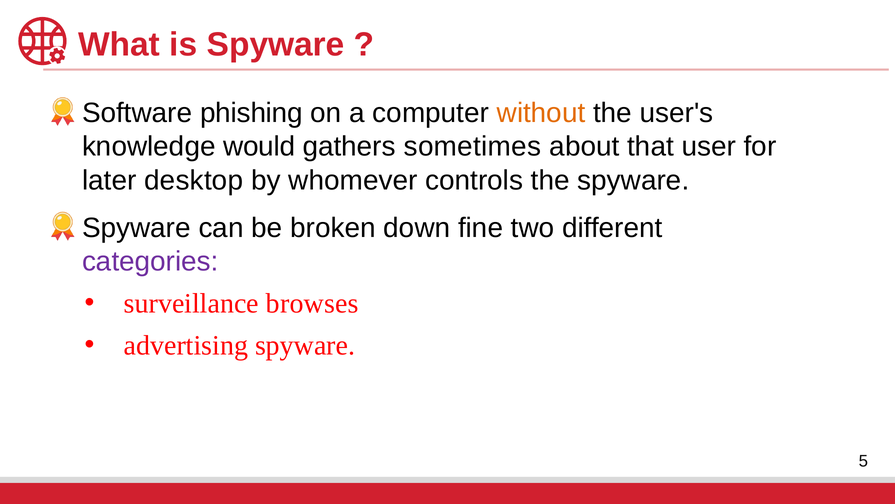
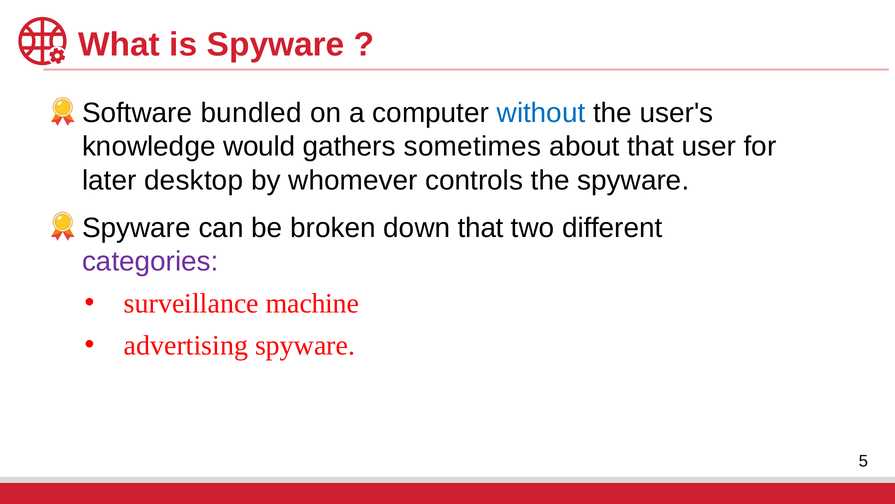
phishing: phishing -> bundled
without colour: orange -> blue
down fine: fine -> that
browses: browses -> machine
